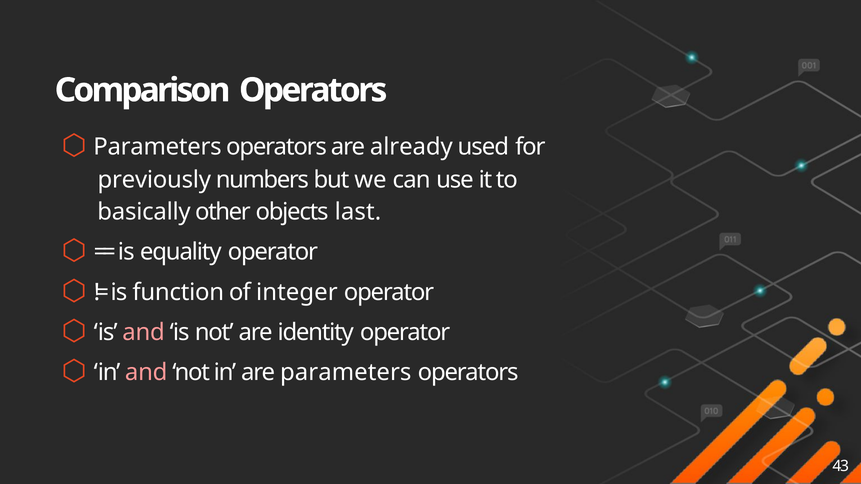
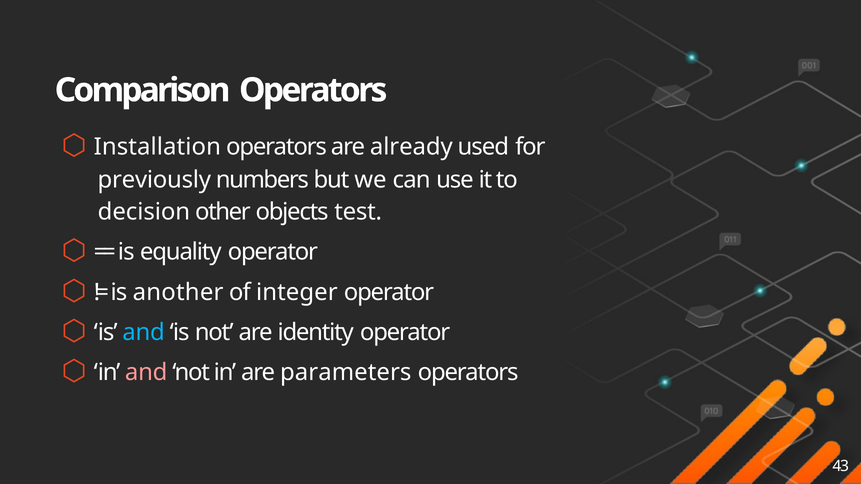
Parameters at (157, 147): Parameters -> Installation
basically: basically -> decision
last: last -> test
function: function -> another
and at (144, 333) colour: pink -> light blue
